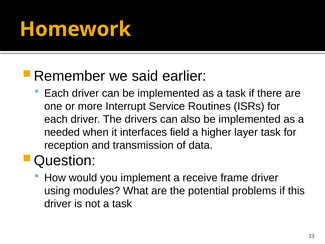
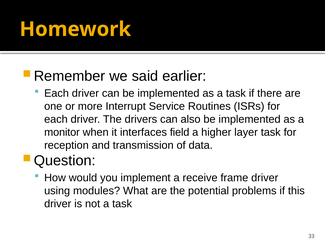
needed: needed -> monitor
